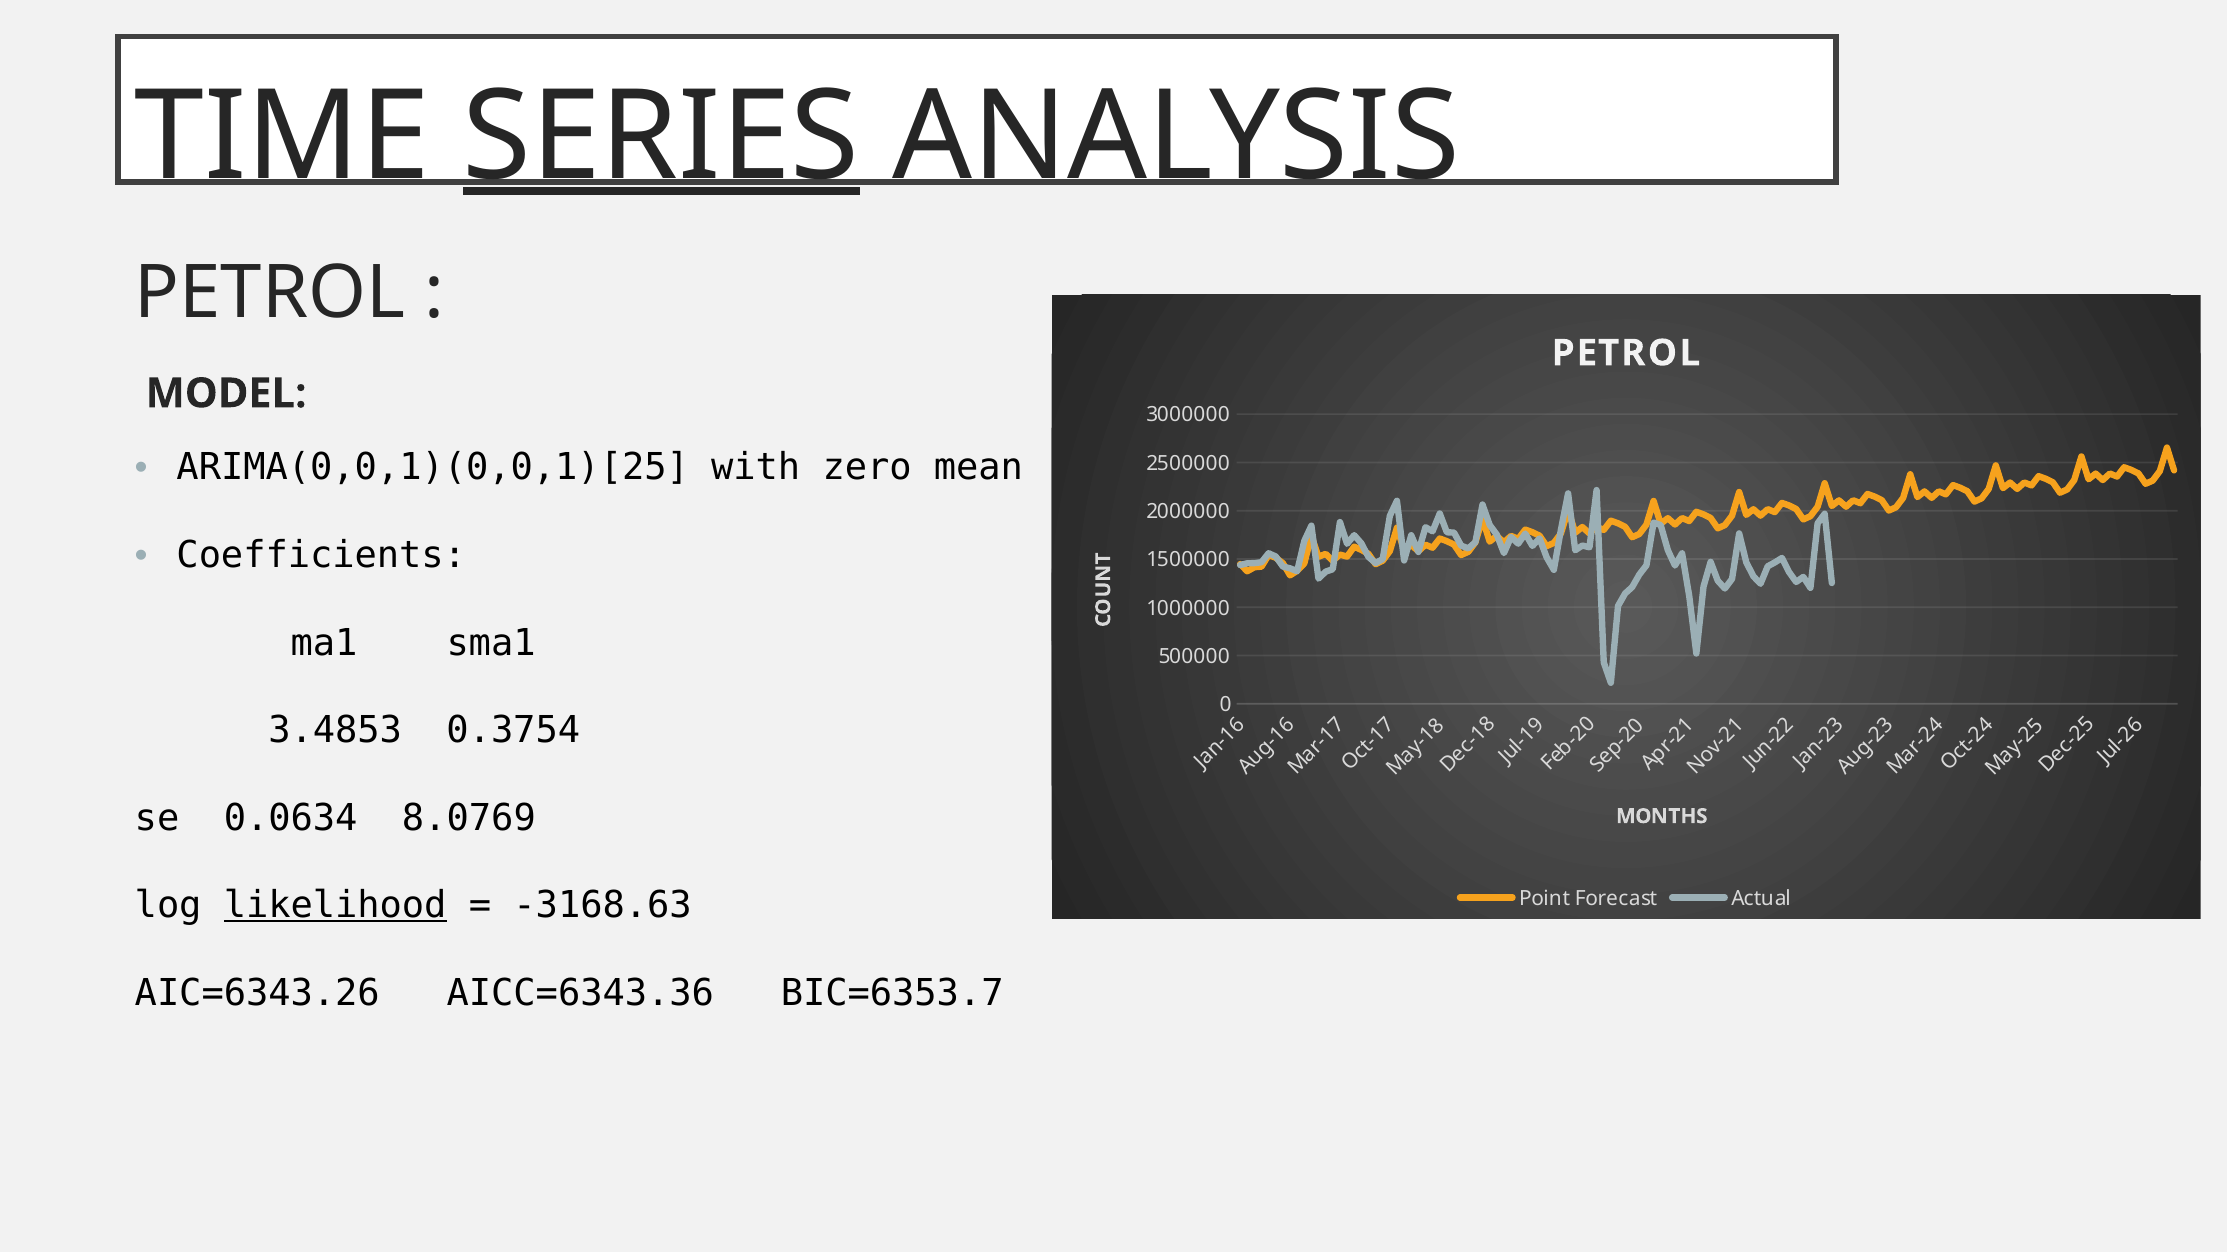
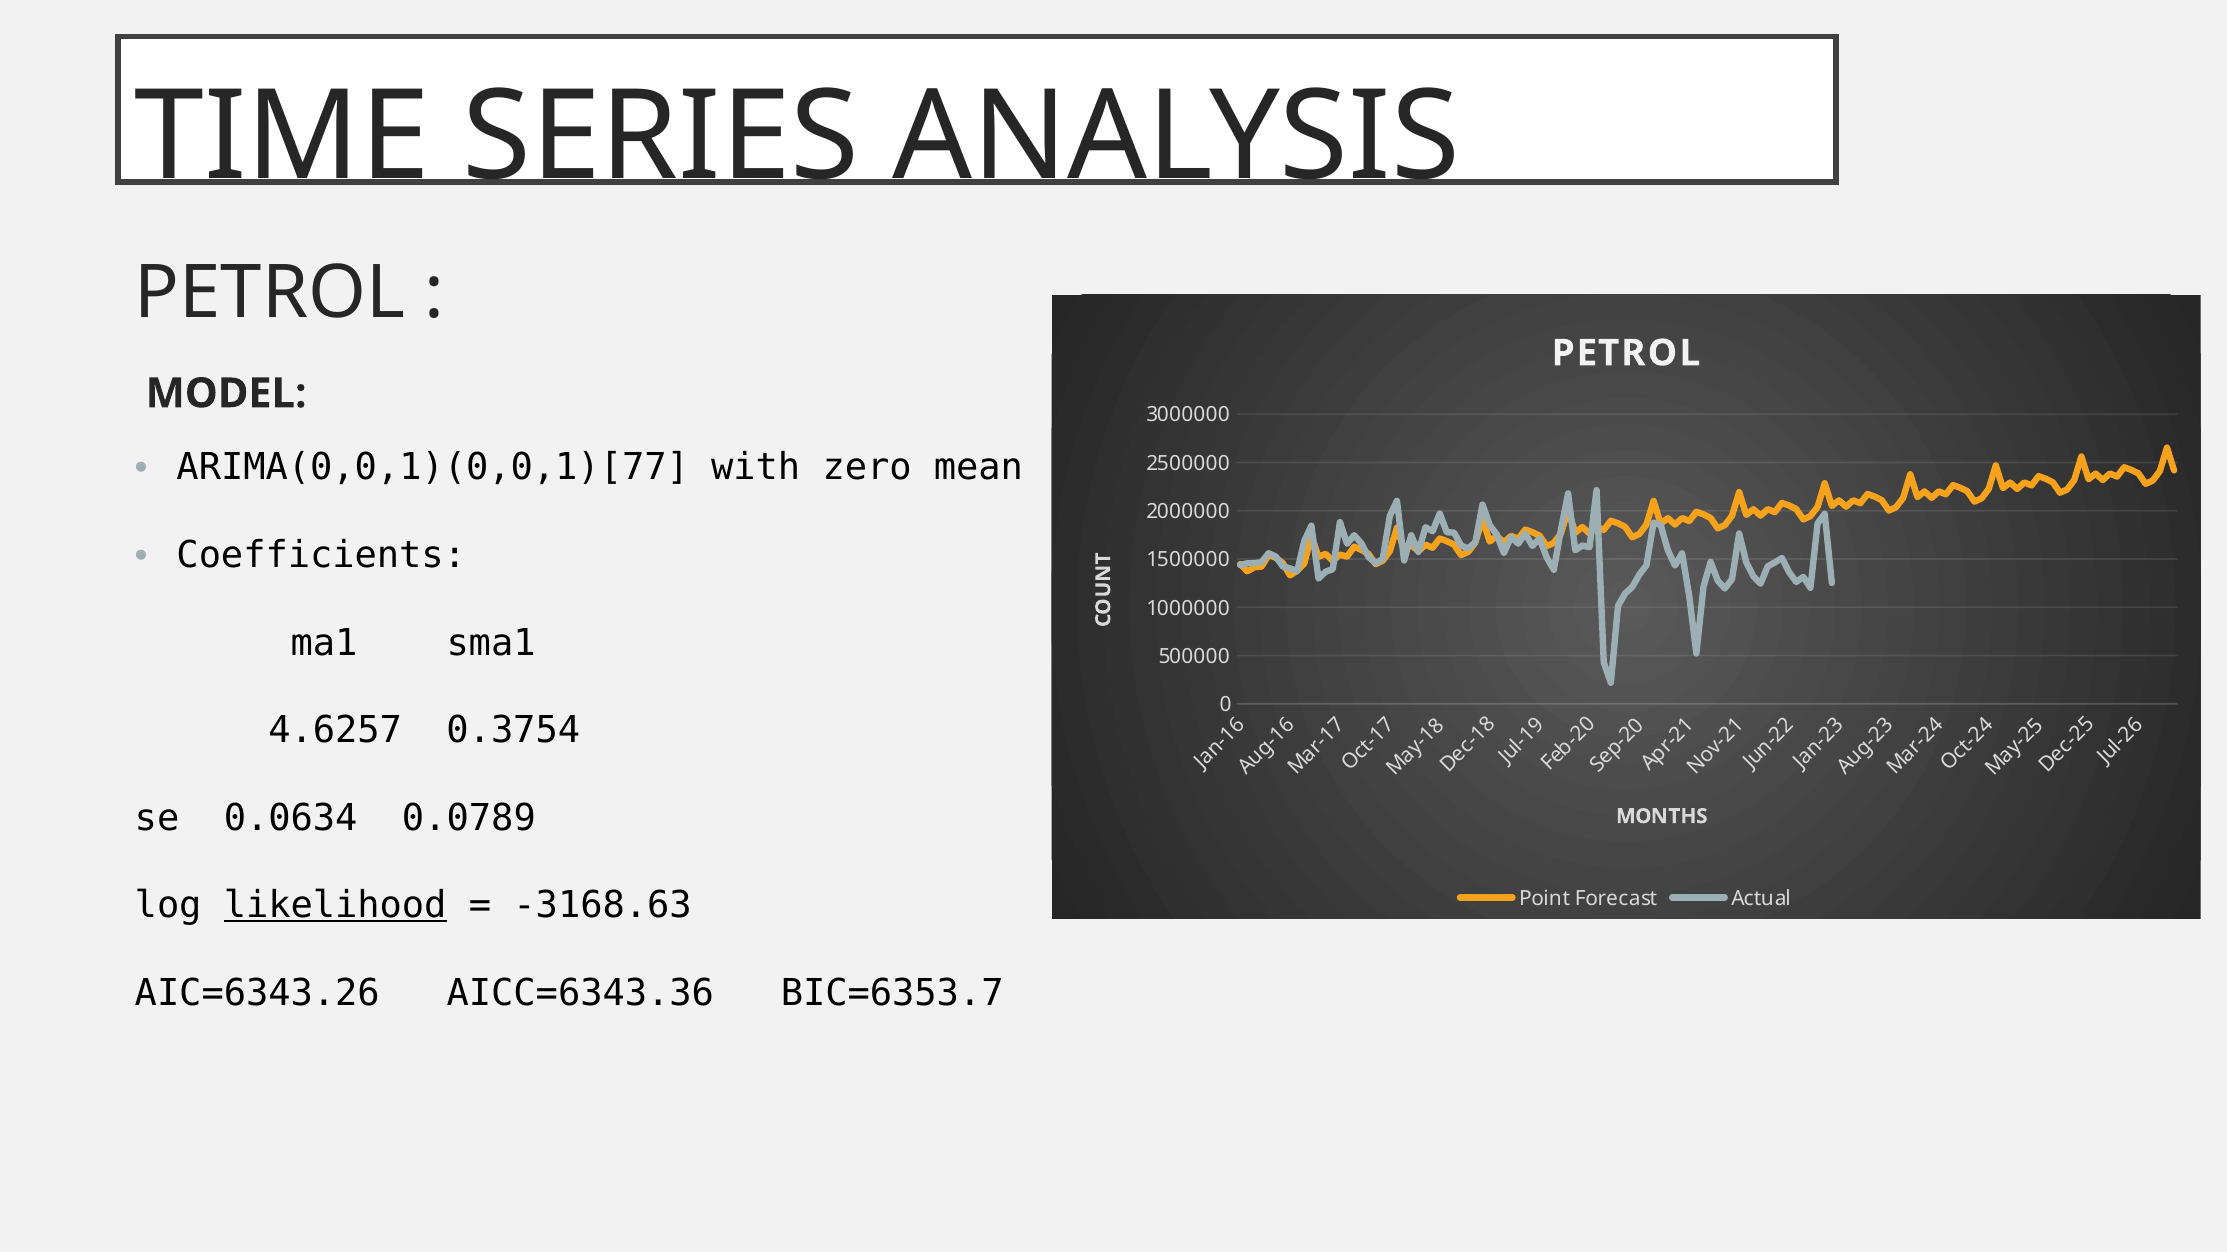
SERIES underline: present -> none
ARIMA(0,0,1)(0,0,1)[25: ARIMA(0,0,1)(0,0,1)[25 -> ARIMA(0,0,1)(0,0,1)[77
3.4853: 3.4853 -> 4.6257
8.0769: 8.0769 -> 0.0789
